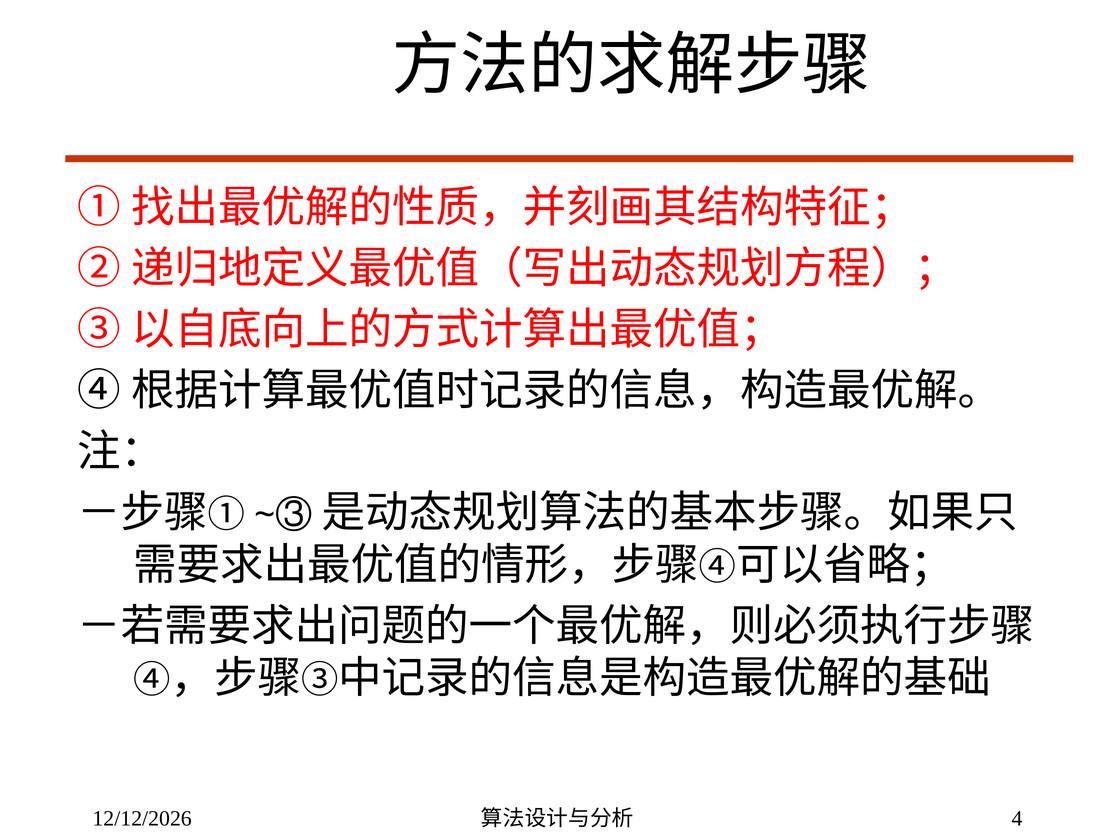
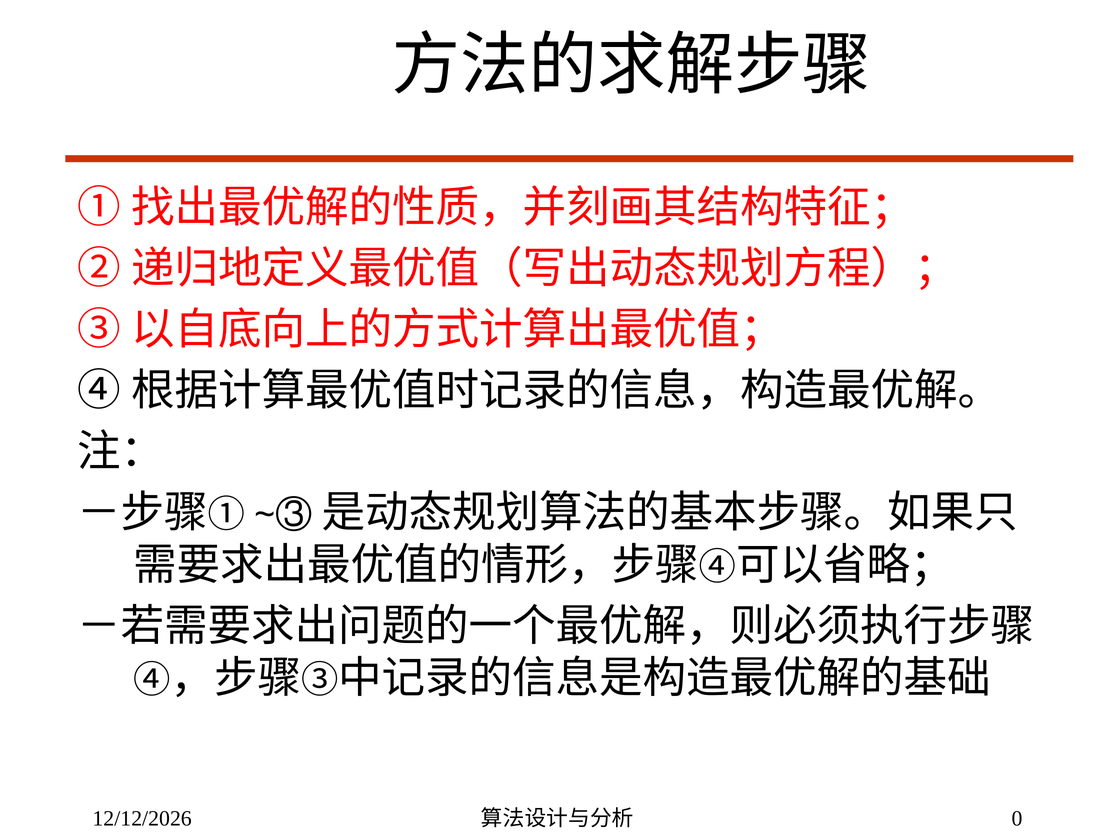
4: 4 -> 0
